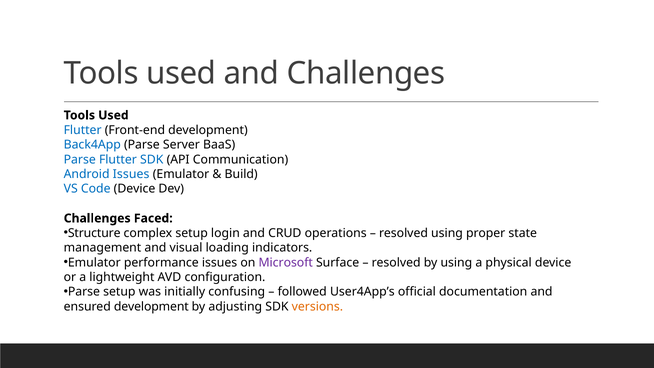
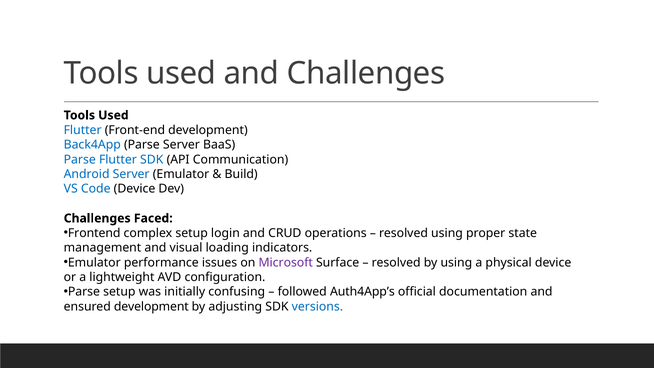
Android Issues: Issues -> Server
Structure: Structure -> Frontend
User4App’s: User4App’s -> Auth4App’s
versions colour: orange -> blue
